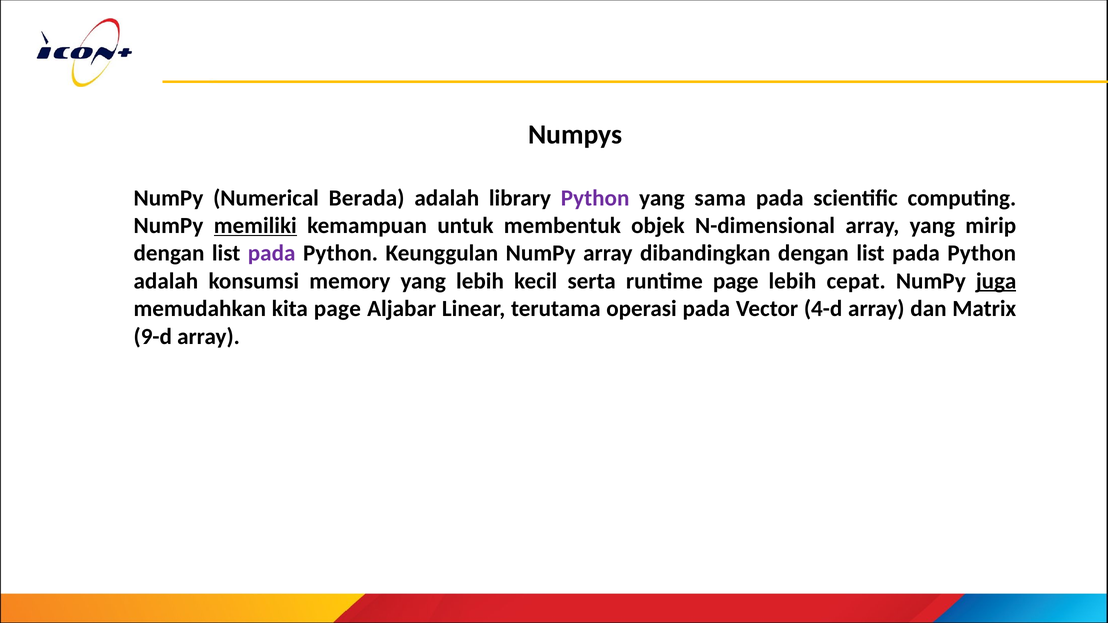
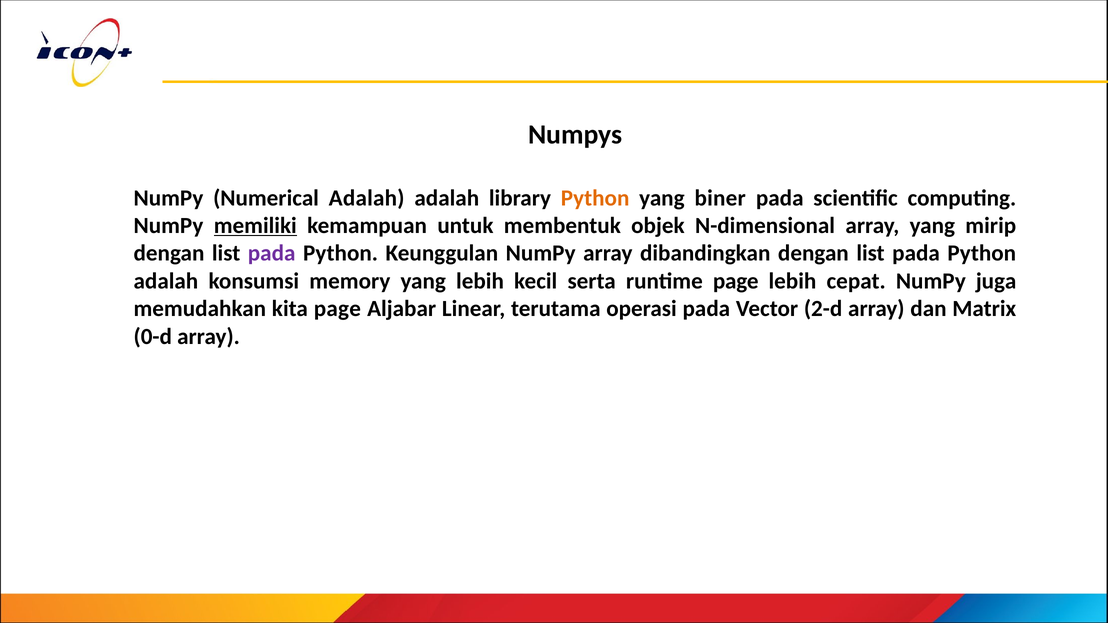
Numerical Berada: Berada -> Adalah
Python at (595, 198) colour: purple -> orange
sama: sama -> biner
juga underline: present -> none
4-d: 4-d -> 2-d
9-d: 9-d -> 0-d
